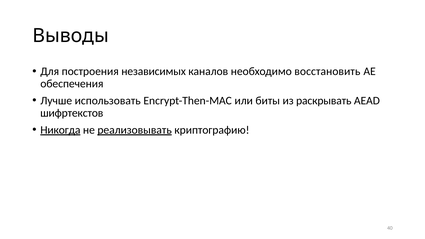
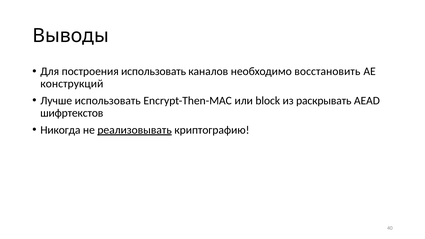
построения независимых: независимых -> использовать
обеспечения: обеспечения -> конструкций
биты: биты -> block
Никогда underline: present -> none
